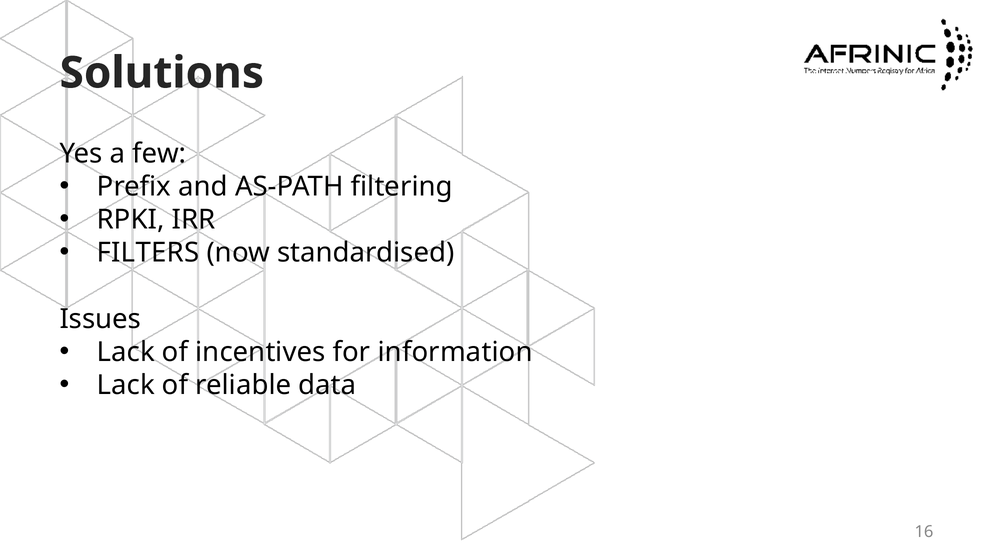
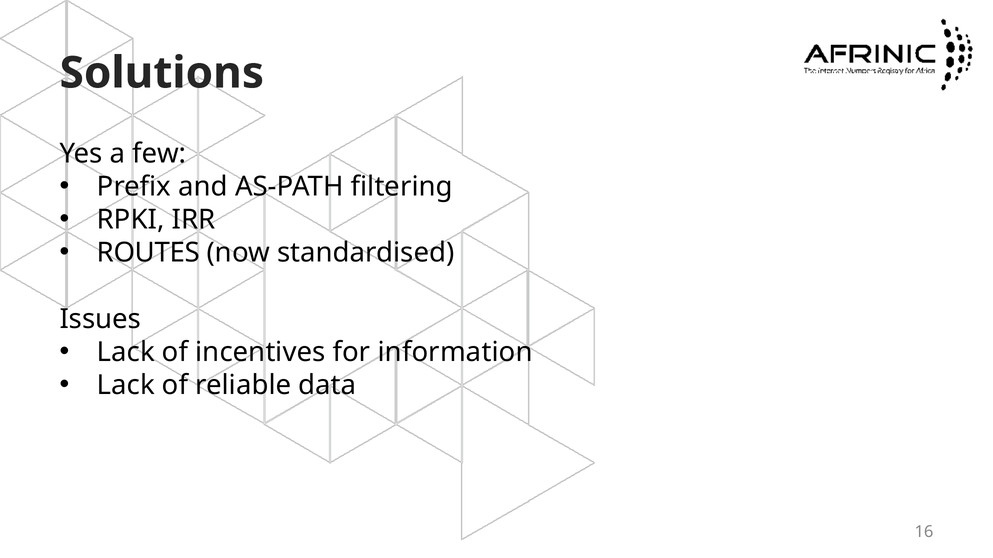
FILTERS: FILTERS -> ROUTES
